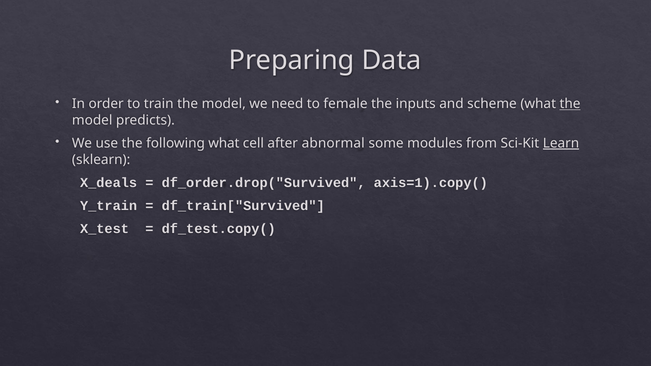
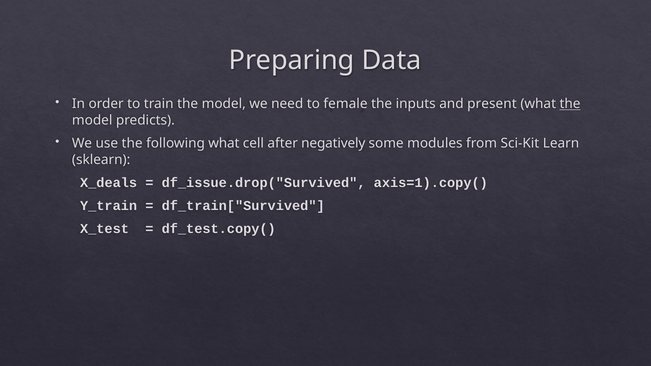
scheme: scheme -> present
abnormal: abnormal -> negatively
Learn underline: present -> none
df_order.drop("Survived: df_order.drop("Survived -> df_issue.drop("Survived
